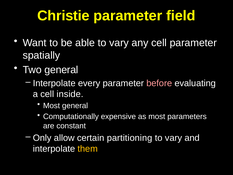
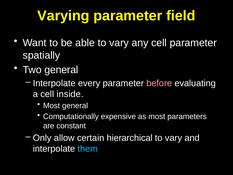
Christie: Christie -> Varying
partitioning: partitioning -> hierarchical
them colour: yellow -> light blue
